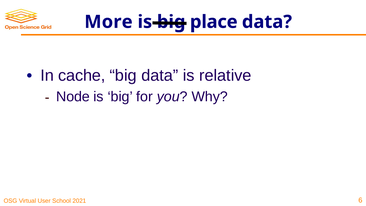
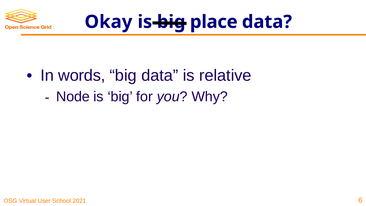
More: More -> Okay
cache: cache -> words
